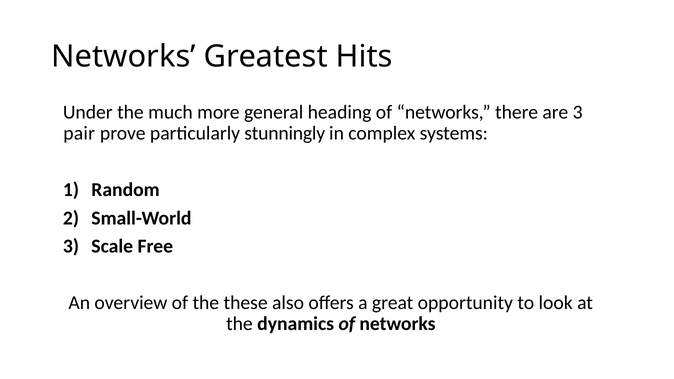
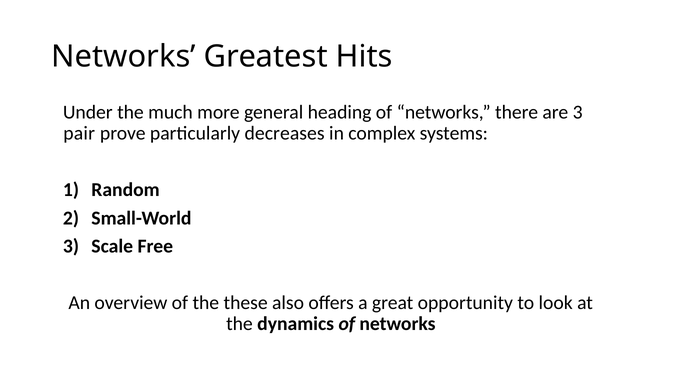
stunningly: stunningly -> decreases
